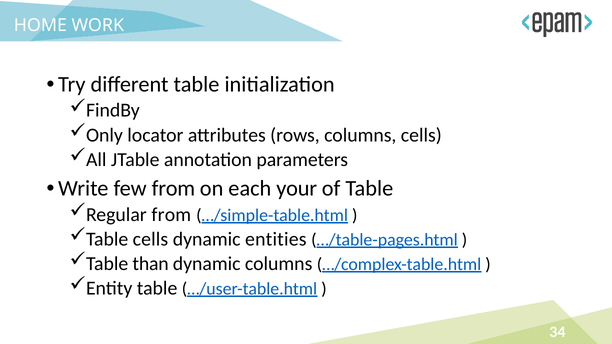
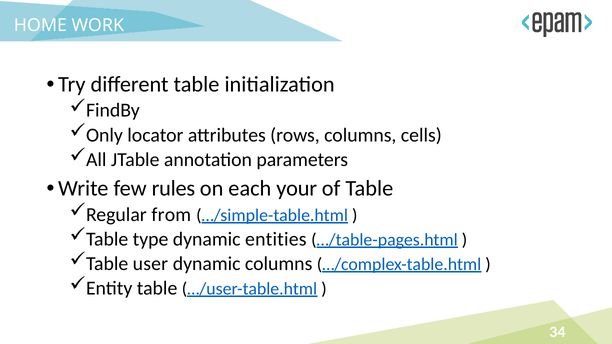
few from: from -> rules
Table cells: cells -> type
than: than -> user
